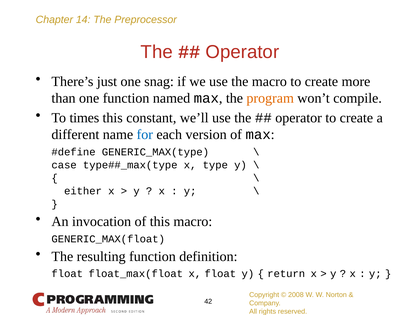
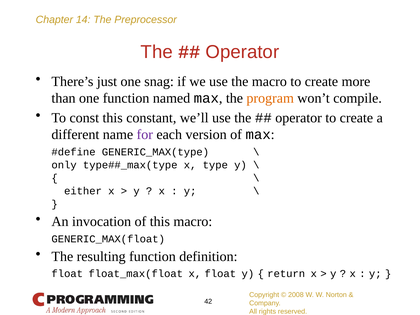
times: times -> const
for colour: blue -> purple
case: case -> only
